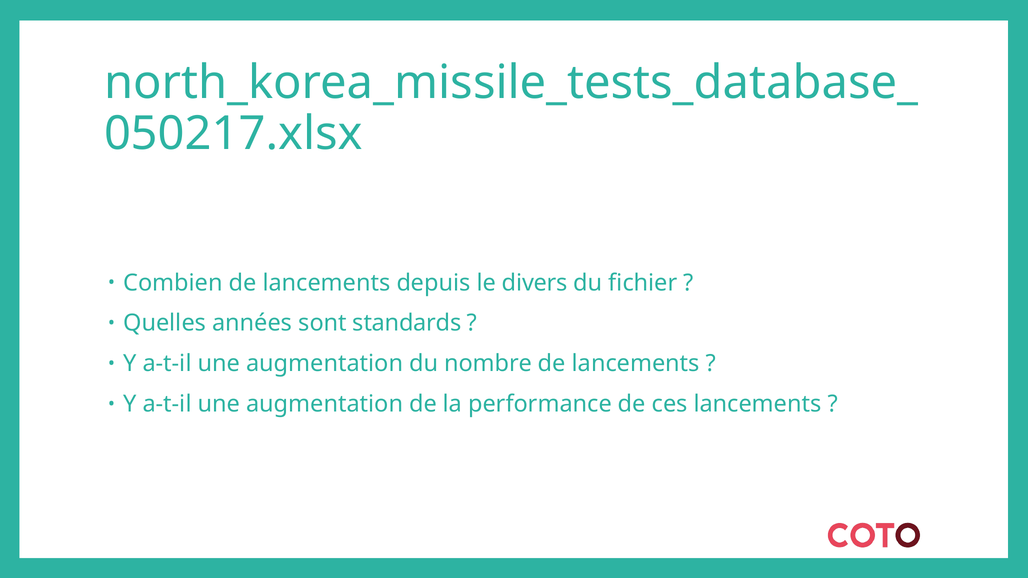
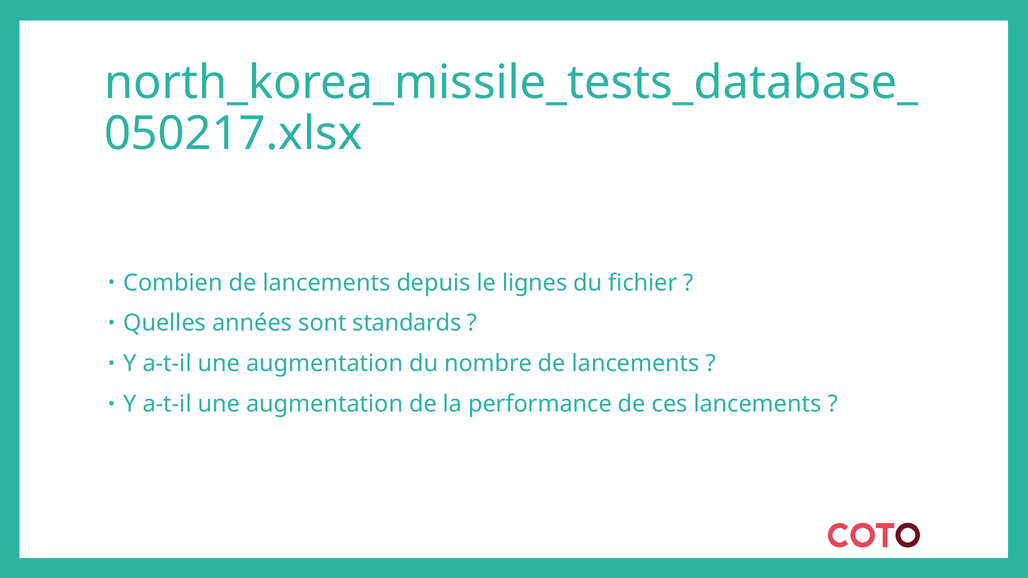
divers: divers -> lignes
